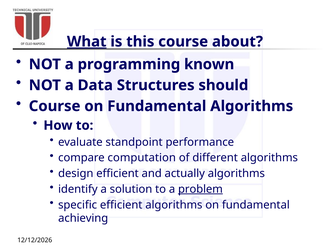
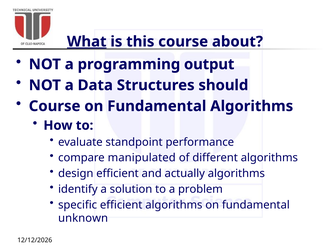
known: known -> output
computation: computation -> manipulated
problem underline: present -> none
achieving: achieving -> unknown
